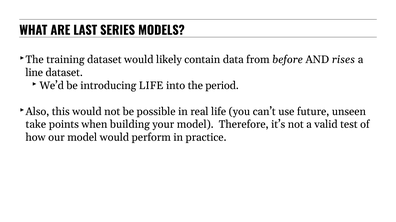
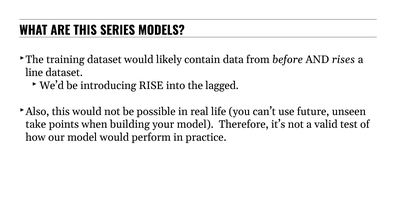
ARE LAST: LAST -> THIS
introducing LIFE: LIFE -> RISE
period: period -> lagged
